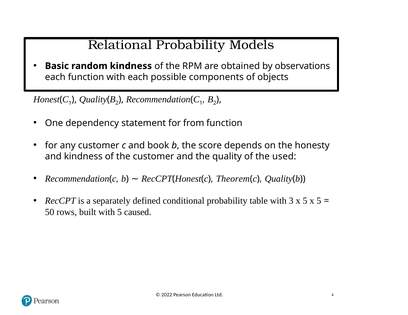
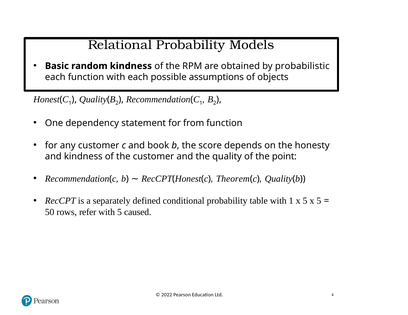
observations: observations -> probabilistic
components: components -> assumptions
used: used -> point
with 3: 3 -> 1
built: built -> refer
